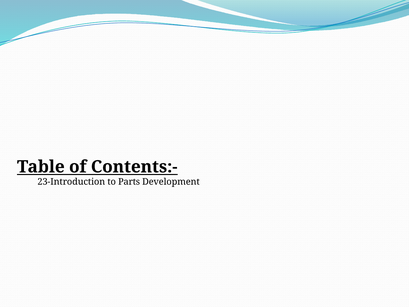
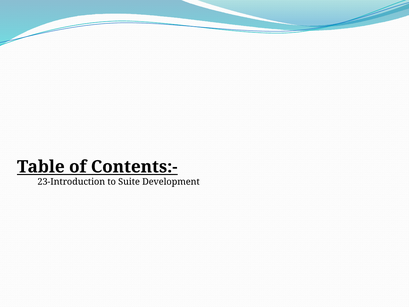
Parts: Parts -> Suite
